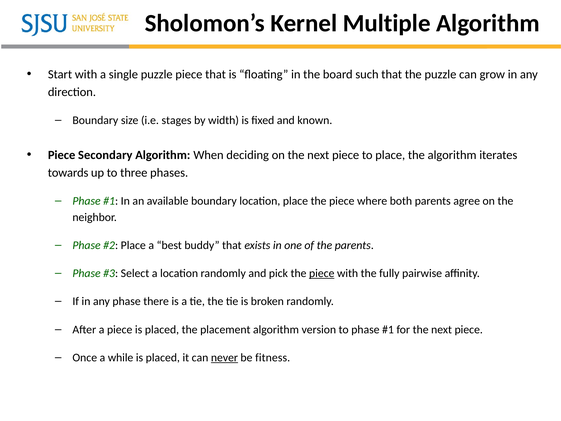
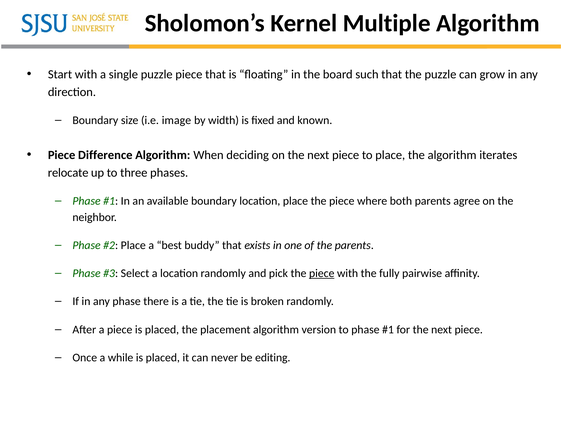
stages: stages -> image
Secondary: Secondary -> Difference
towards: towards -> relocate
never underline: present -> none
fitness: fitness -> editing
